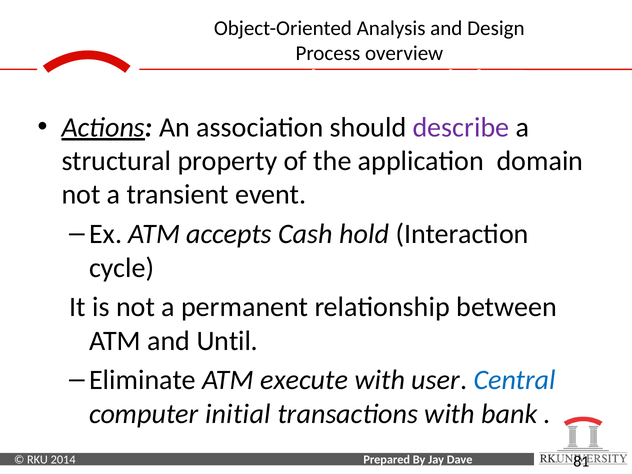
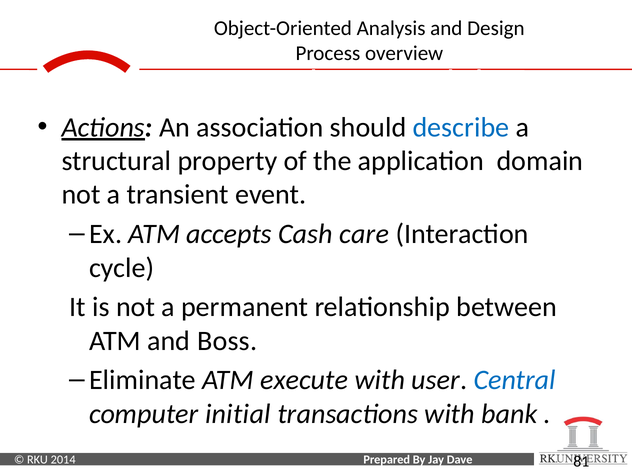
describe colour: purple -> blue
hold: hold -> care
Until: Until -> Boss
